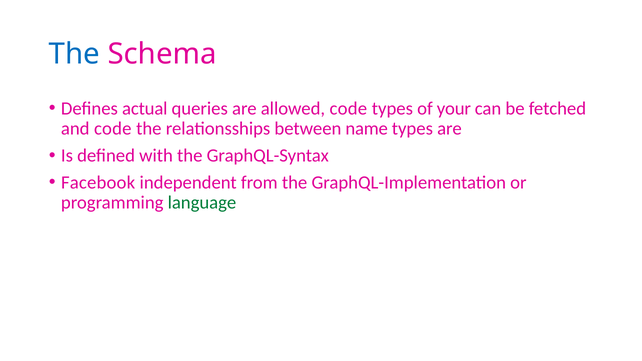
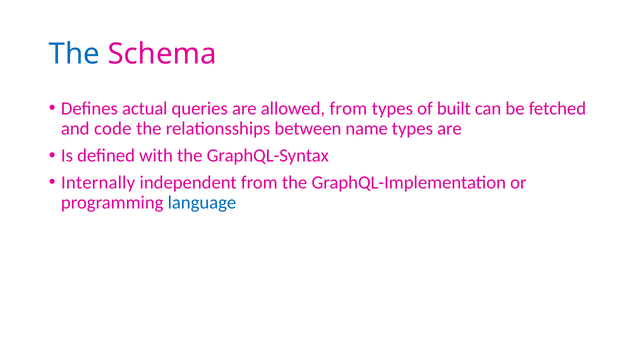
allowed code: code -> from
your: your -> built
Facebook: Facebook -> Internally
language colour: green -> blue
